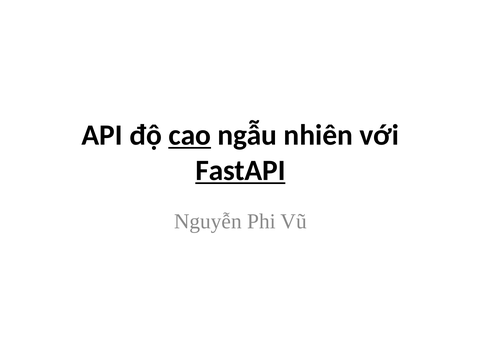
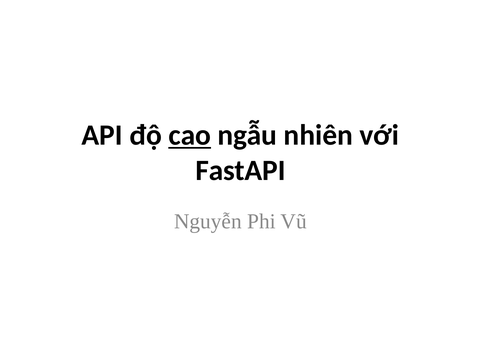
FastAPI underline: present -> none
